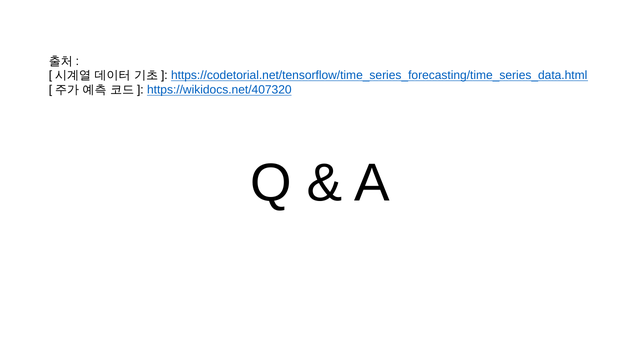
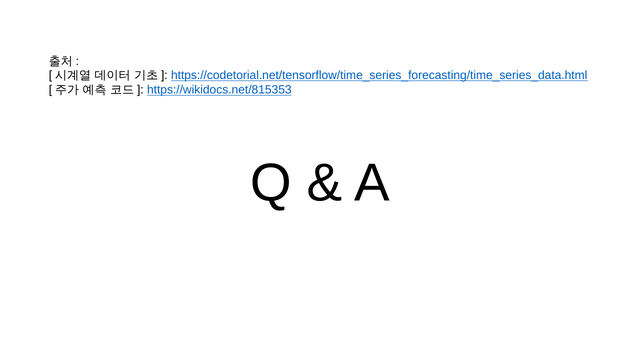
https://wikidocs.net/407320: https://wikidocs.net/407320 -> https://wikidocs.net/815353
